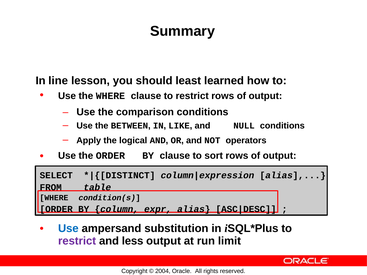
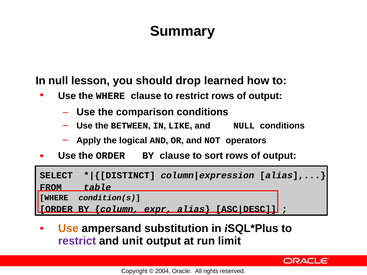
line at (58, 81): line -> null
least: least -> drop
Use at (68, 229) colour: blue -> orange
less: less -> unit
